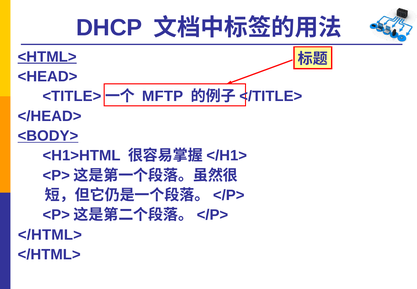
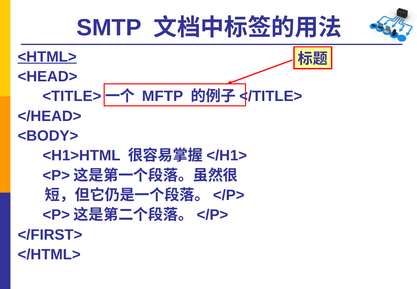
DHCP: DHCP -> SMTP
<BODY> underline: present -> none
</HTML> at (50, 235): </HTML> -> </FIRST>
